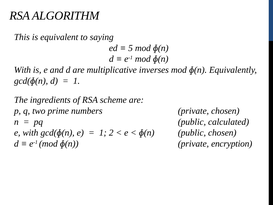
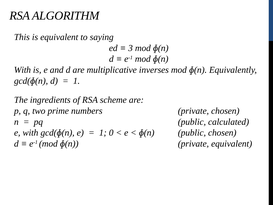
5: 5 -> 3
2: 2 -> 0
private encryption: encryption -> equivalent
